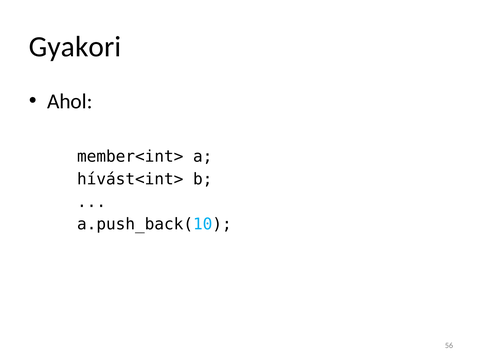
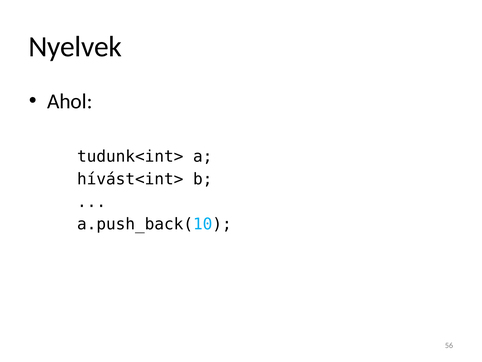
Gyakori: Gyakori -> Nyelvek
member<int>: member<int> -> tudunk<int>
